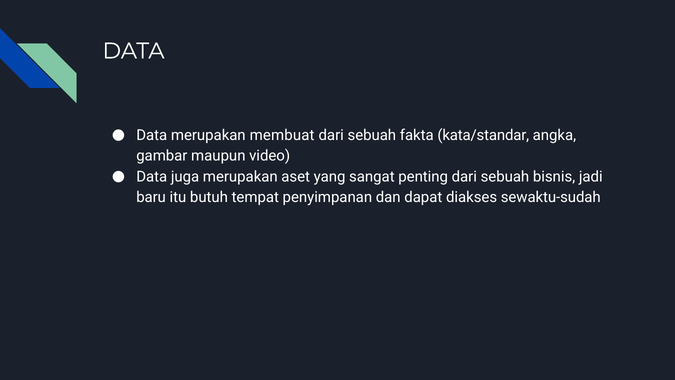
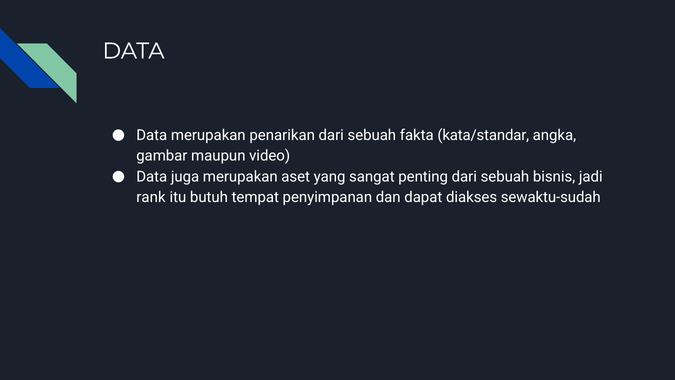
membuat: membuat -> penarikan
baru: baru -> rank
